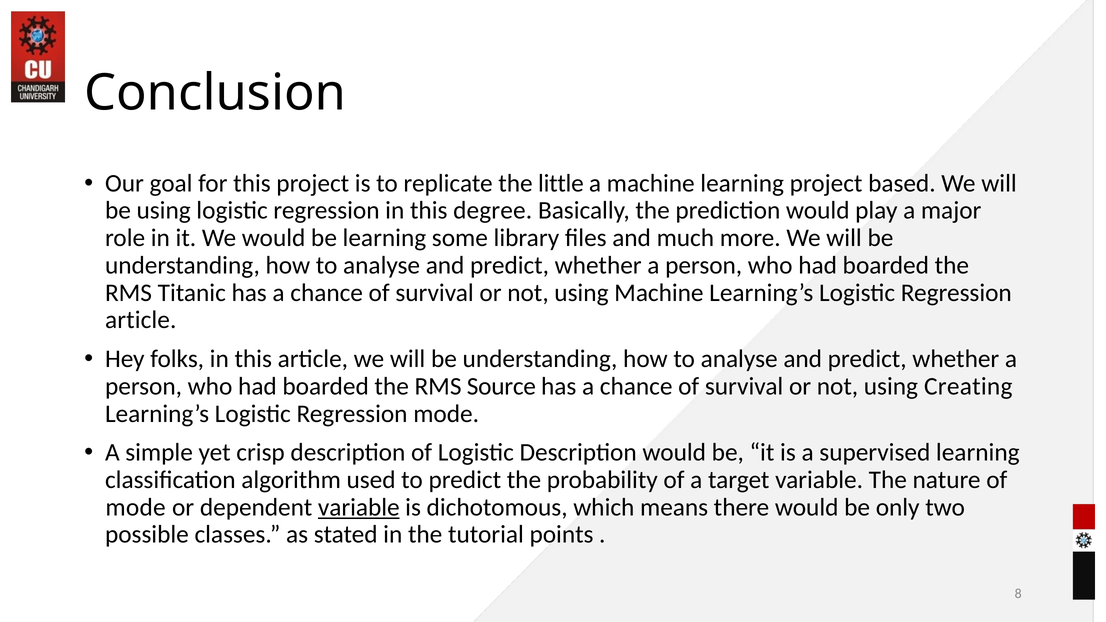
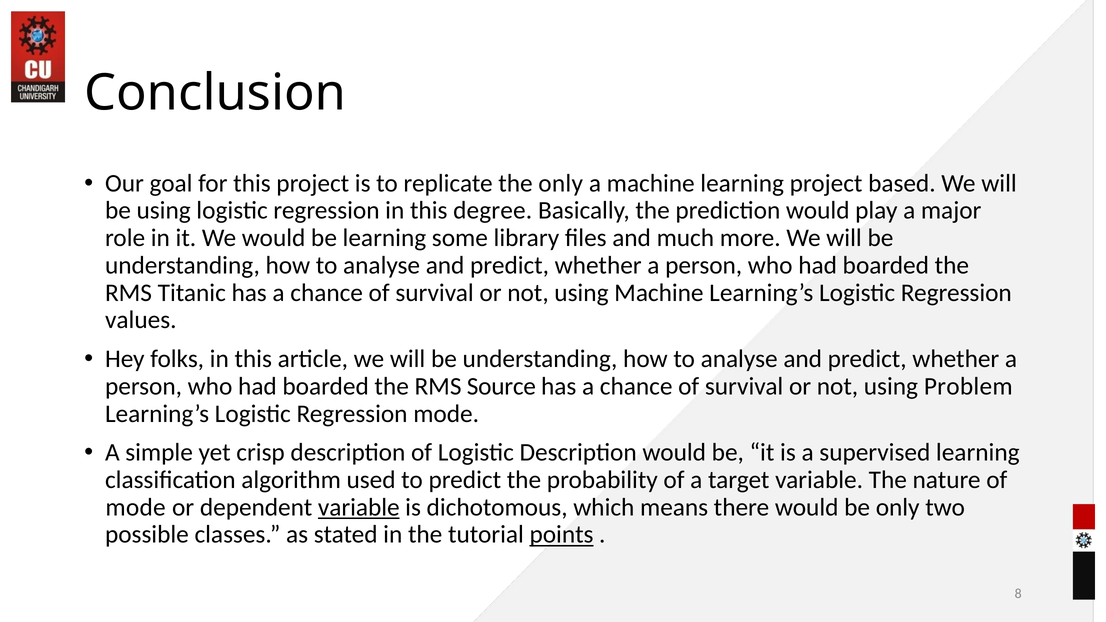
the little: little -> only
article at (141, 320): article -> values
Creating: Creating -> Problem
points underline: none -> present
